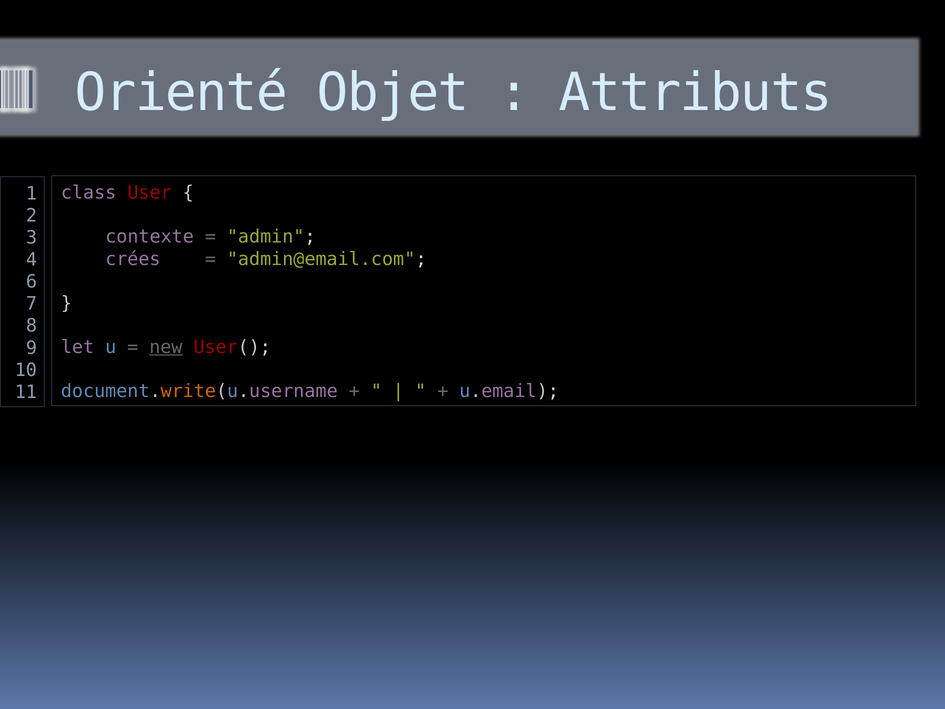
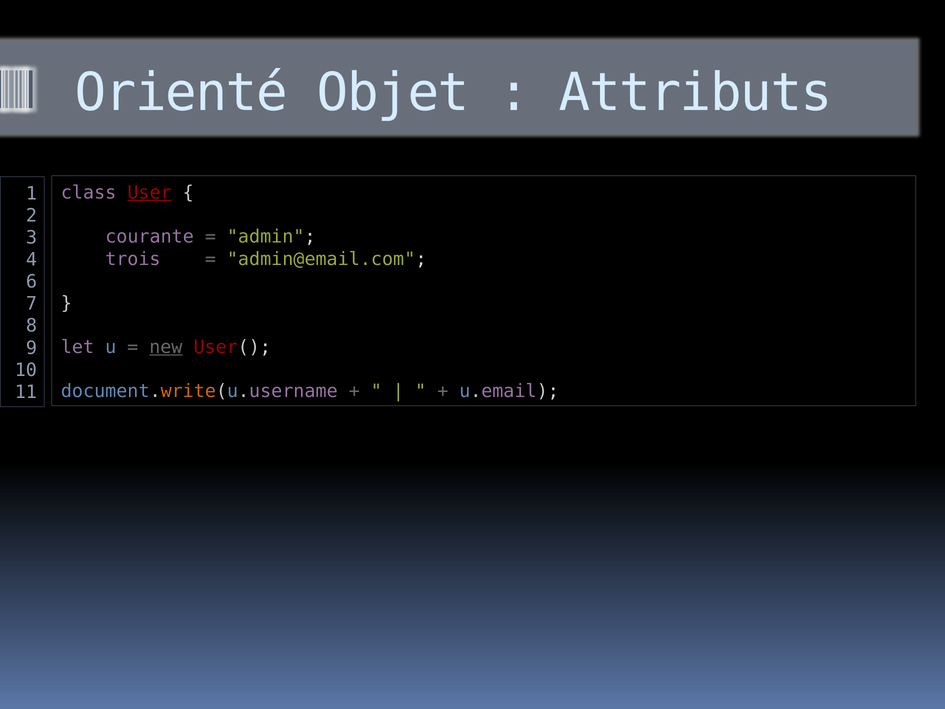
User underline: none -> present
contexte: contexte -> courante
crées: crées -> trois
